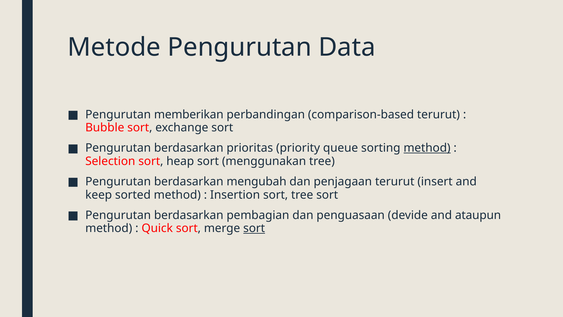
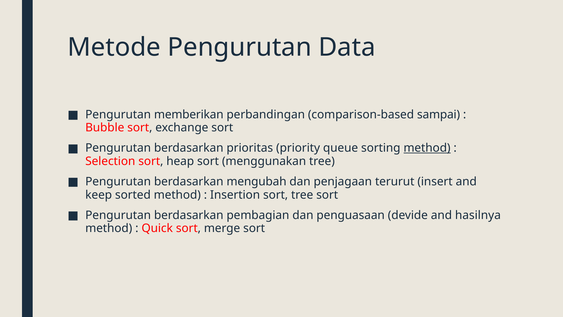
comparison-based terurut: terurut -> sampai
ataupun: ataupun -> hasilnya
sort at (254, 228) underline: present -> none
